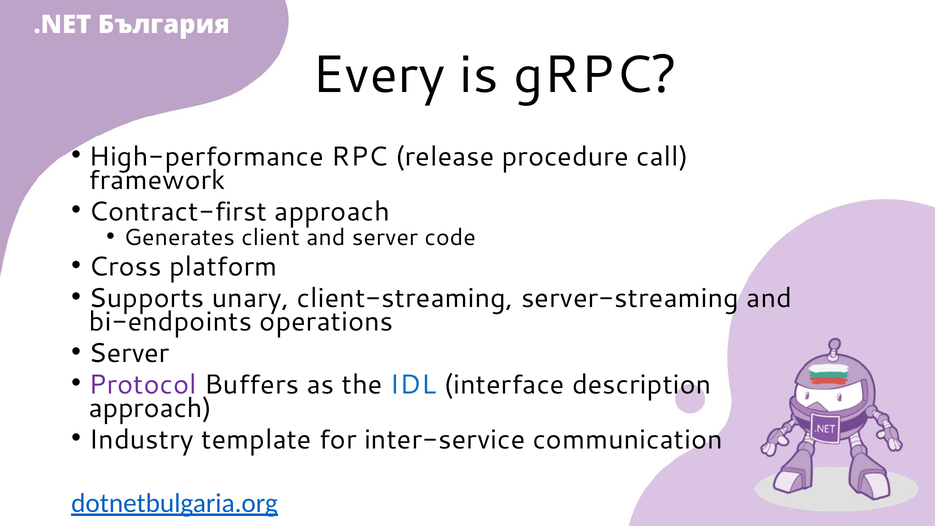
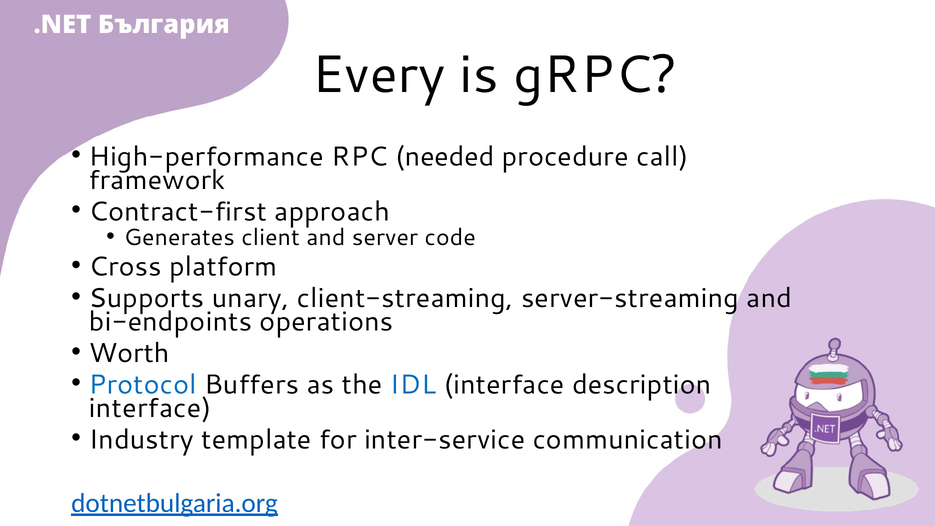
release: release -> needed
Server at (129, 353): Server -> Worth
Protocol colour: purple -> blue
approach at (150, 408): approach -> interface
